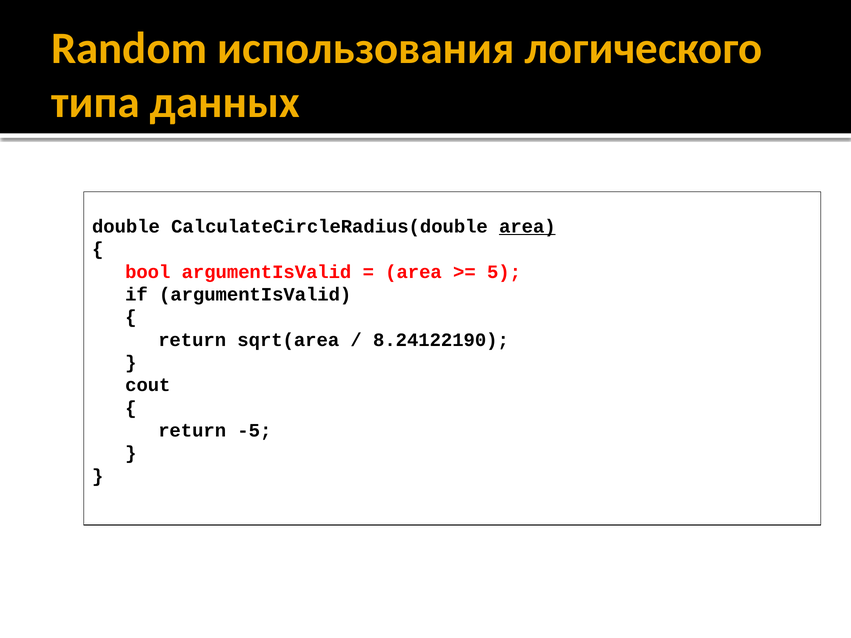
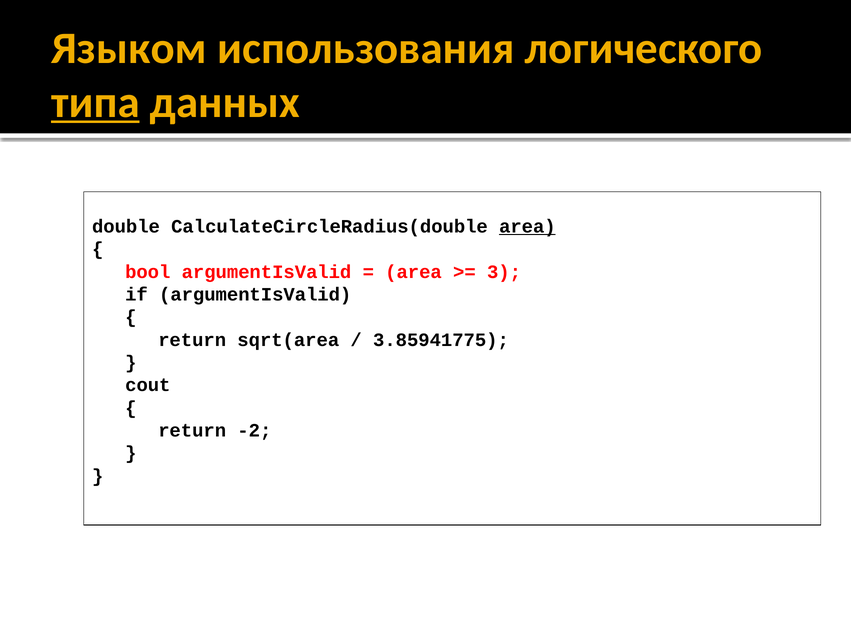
Random: Random -> Языком
типа underline: none -> present
5: 5 -> 3
8.24122190: 8.24122190 -> 3.85941775
-5: -5 -> -2
